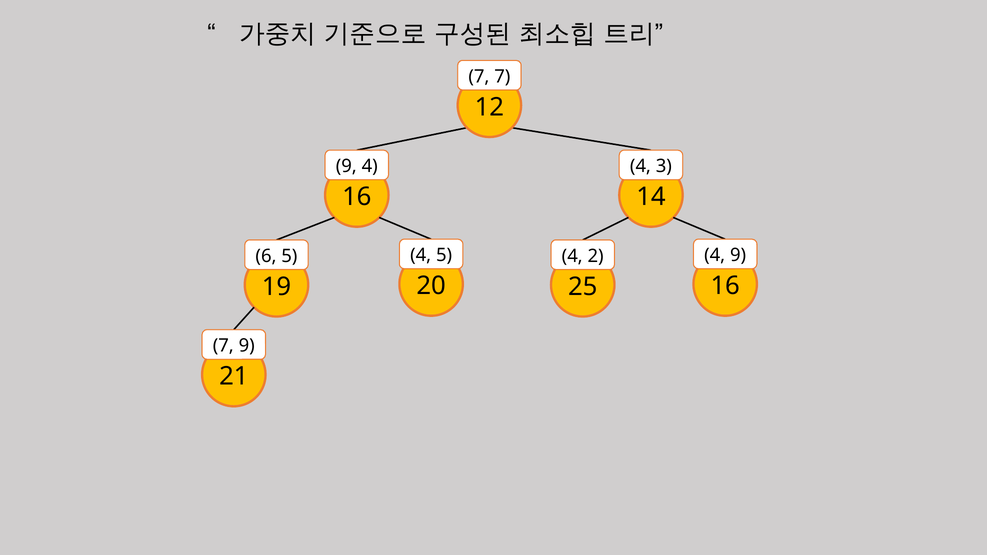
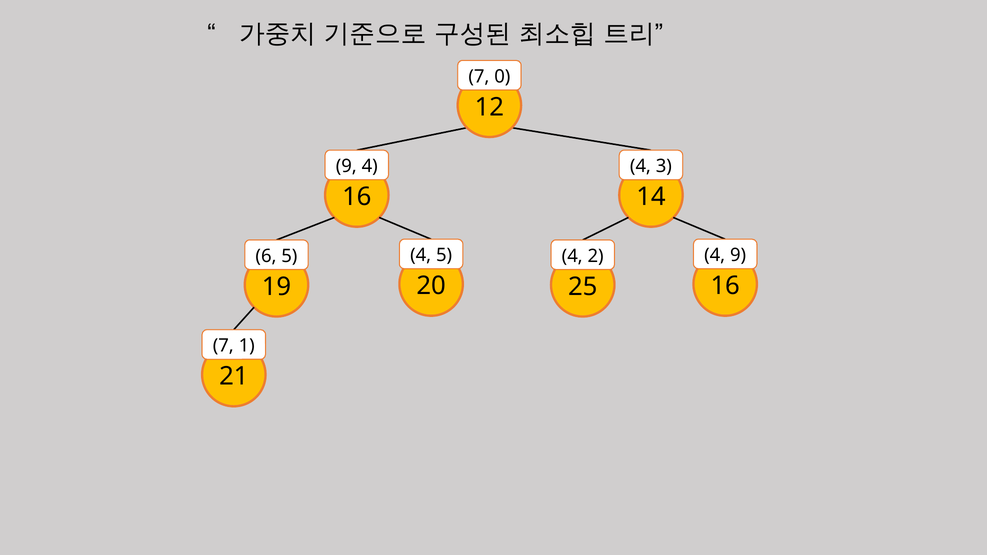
7 7: 7 -> 0
7 9: 9 -> 1
